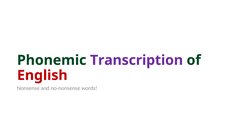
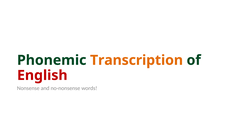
Transcription colour: purple -> orange
